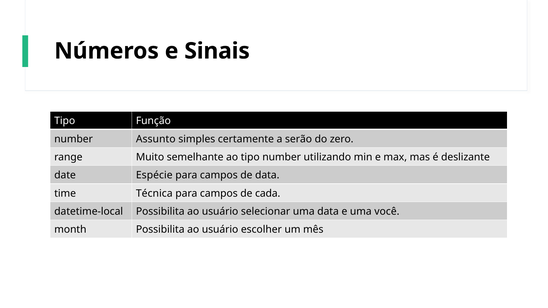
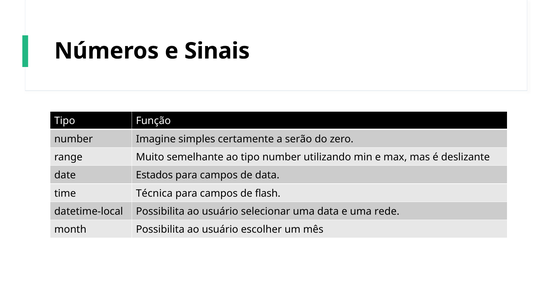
Assunto: Assunto -> Imagine
Espécie: Espécie -> Estados
cada: cada -> flash
você: você -> rede
